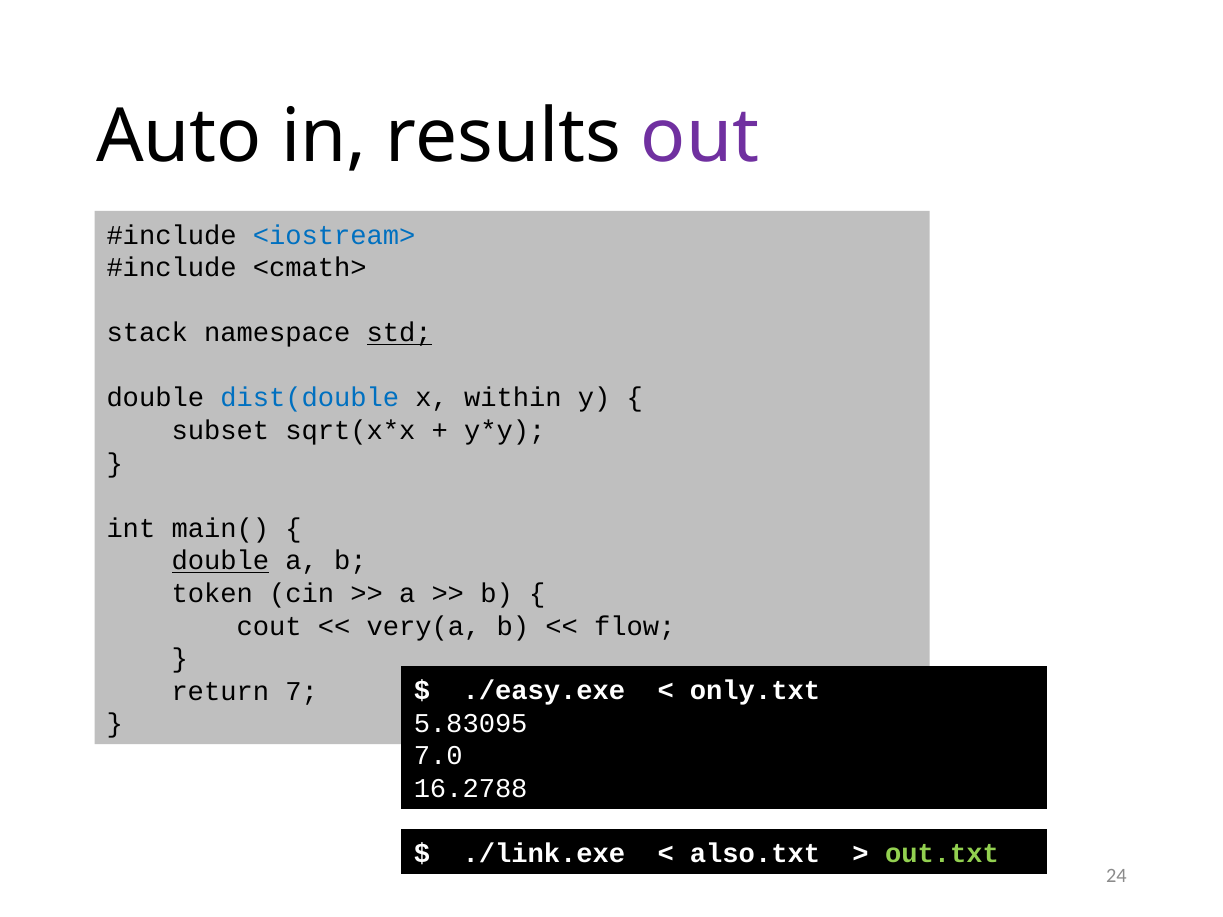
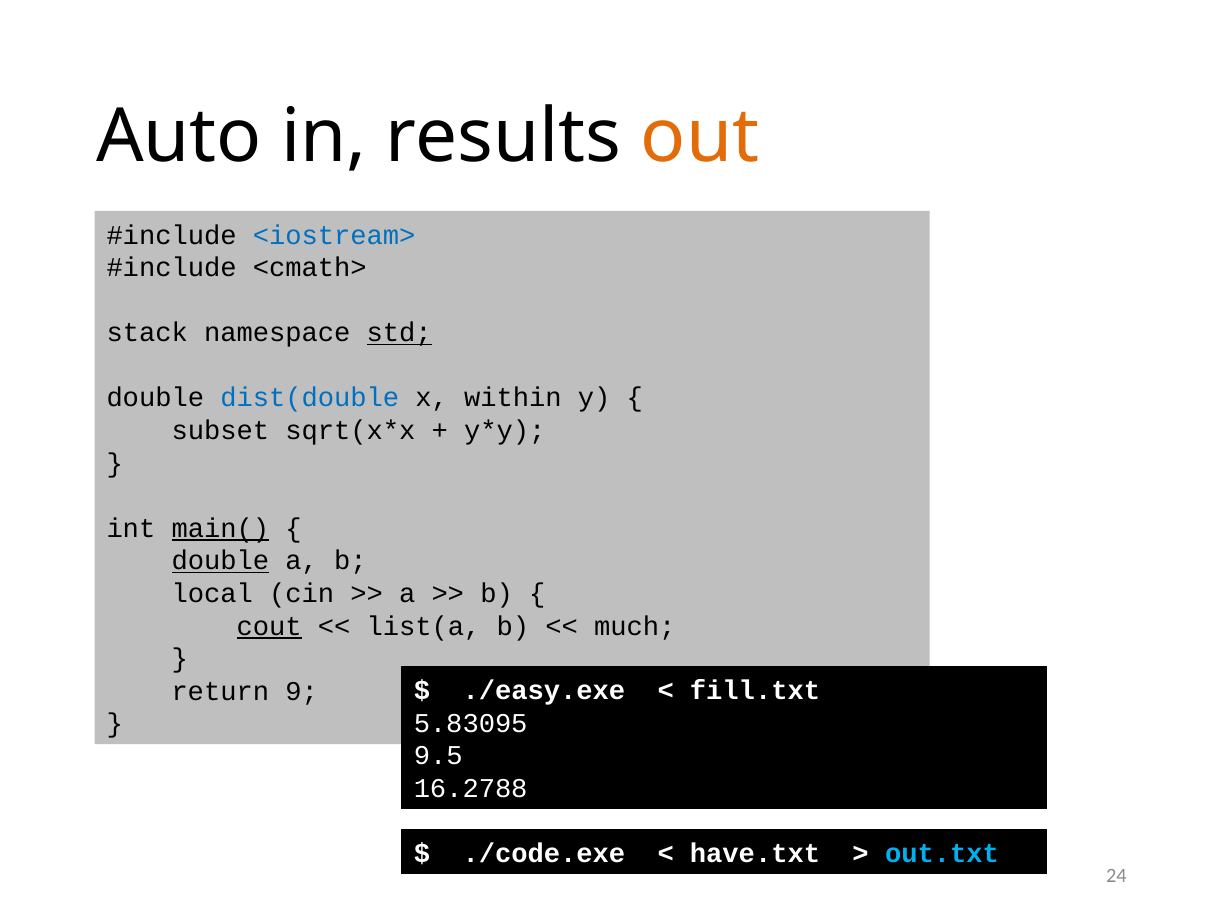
out colour: purple -> orange
main( underline: none -> present
token: token -> local
cout underline: none -> present
very(a: very(a -> list(a
flow: flow -> much
only.txt: only.txt -> fill.txt
7: 7 -> 9
7.0: 7.0 -> 9.5
./link.exe: ./link.exe -> ./code.exe
also.txt: also.txt -> have.txt
out.txt colour: light green -> light blue
